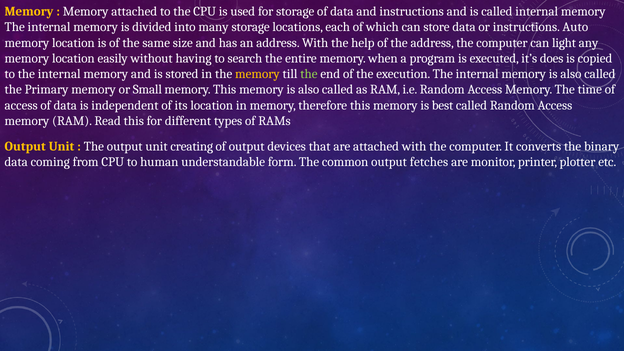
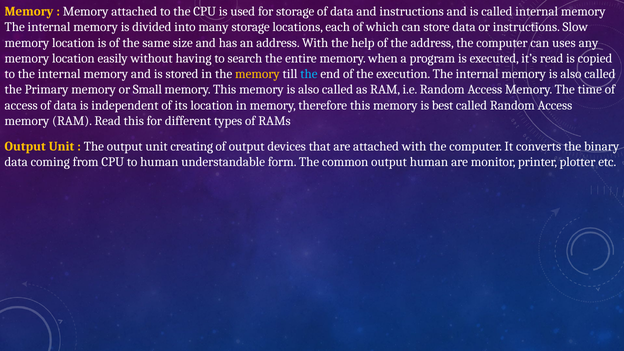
Auto: Auto -> Slow
light: light -> uses
it’s does: does -> read
the at (309, 74) colour: light green -> light blue
output fetches: fetches -> human
